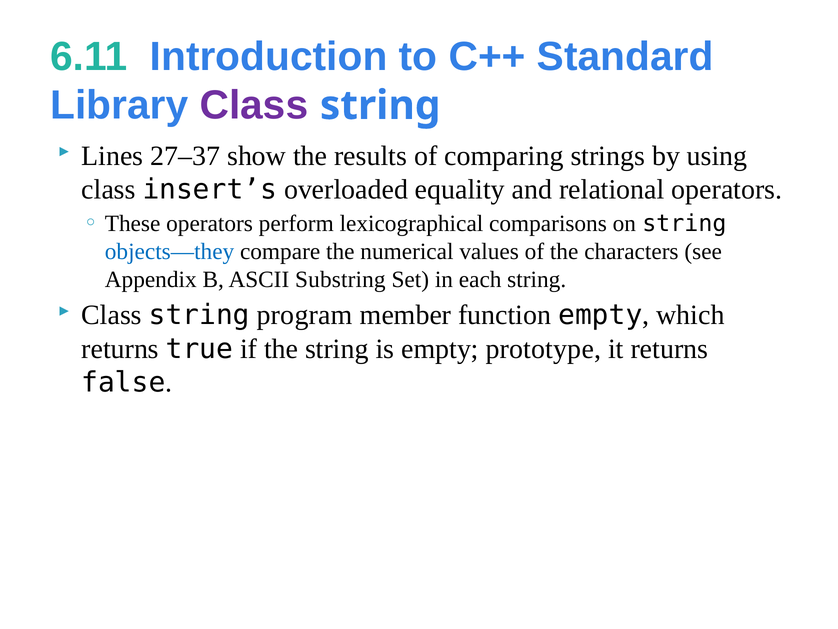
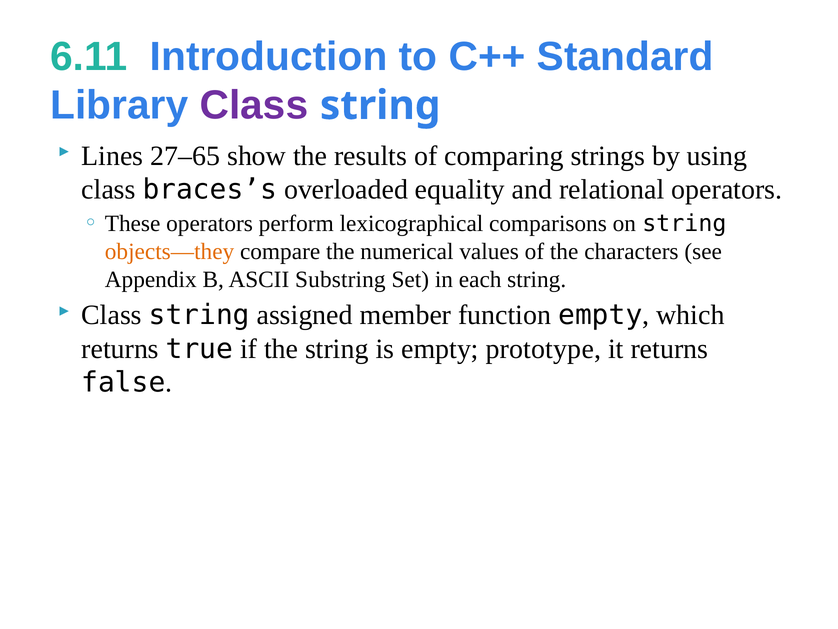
27–37: 27–37 -> 27–65
insert’s: insert’s -> braces’s
objects—they colour: blue -> orange
program: program -> assigned
